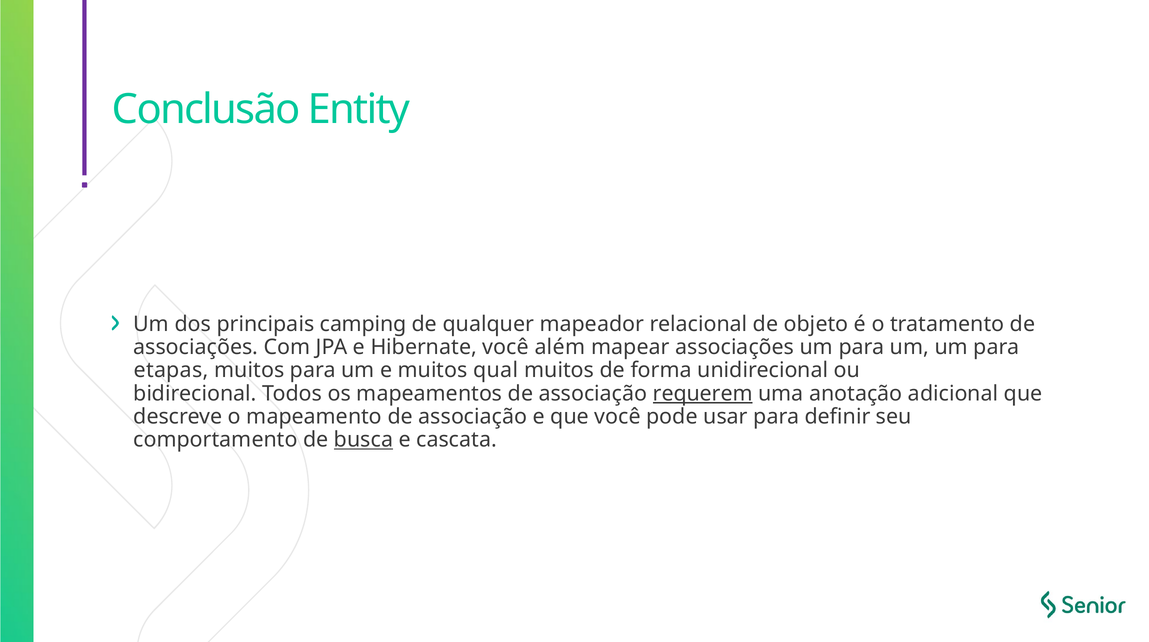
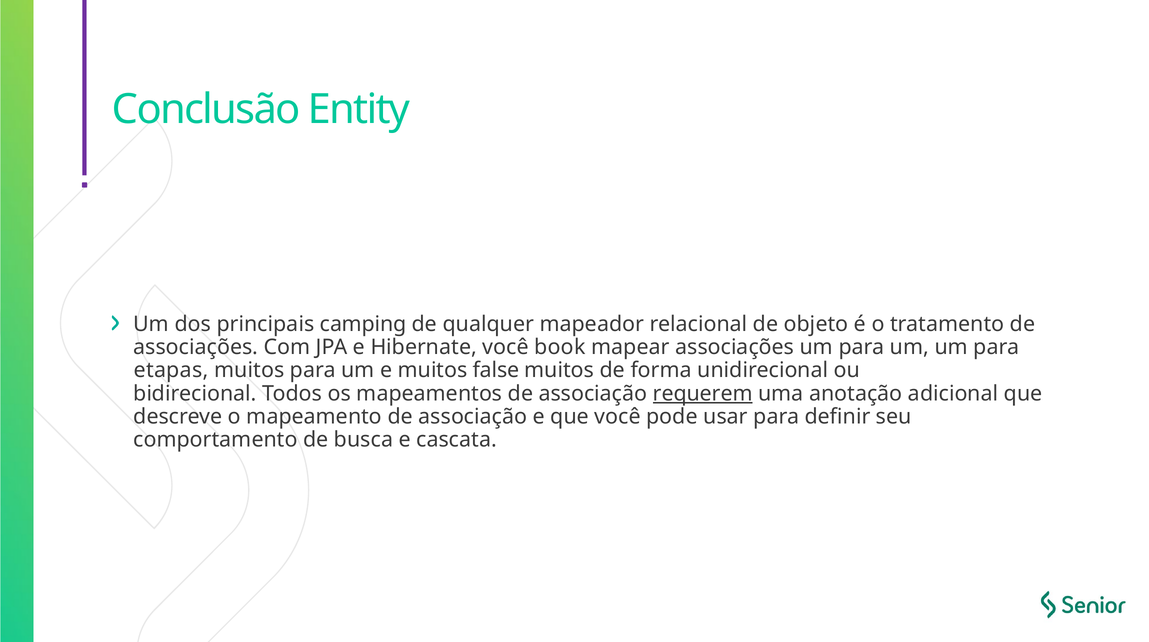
além: além -> book
qual: qual -> false
busca underline: present -> none
